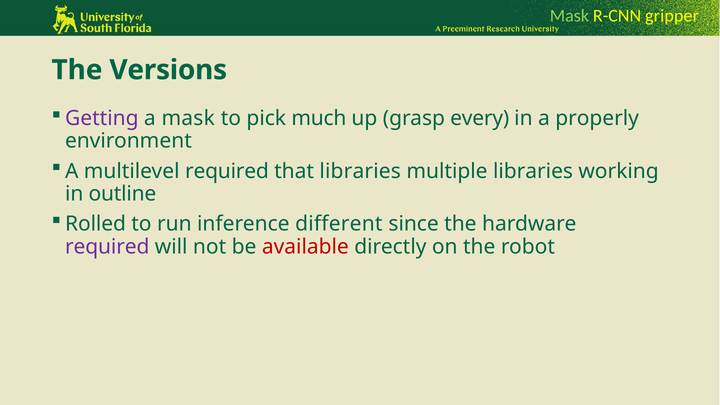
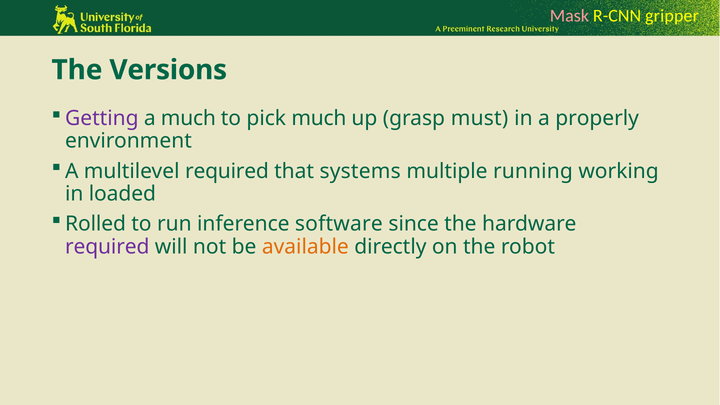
Mask at (569, 16) colour: light green -> pink
a mask: mask -> much
every: every -> must
that libraries: libraries -> systems
multiple libraries: libraries -> running
outline: outline -> loaded
different: different -> software
available colour: red -> orange
